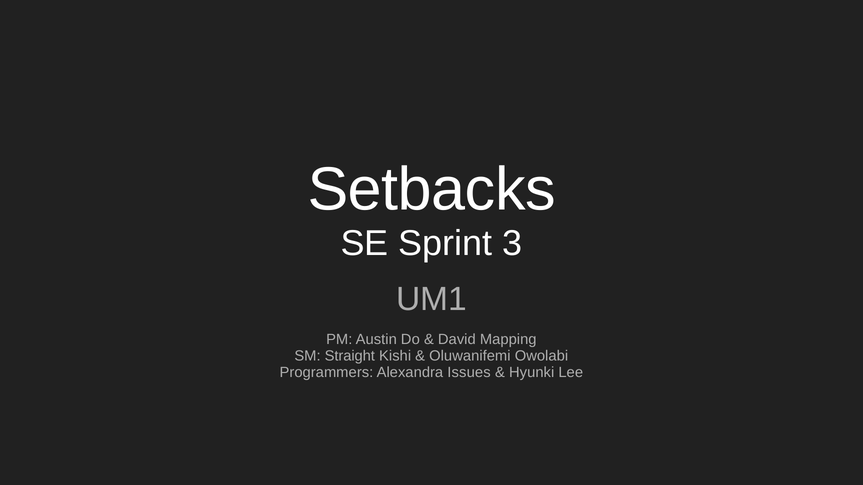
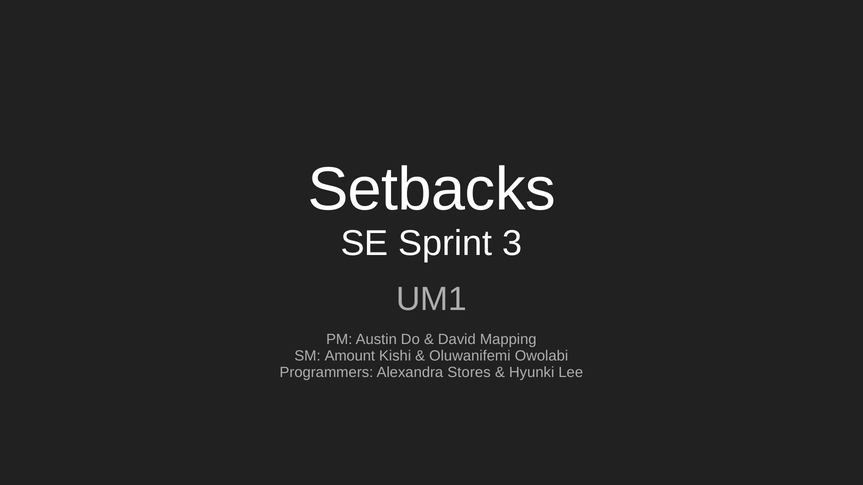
Straight: Straight -> Amount
Issues: Issues -> Stores
